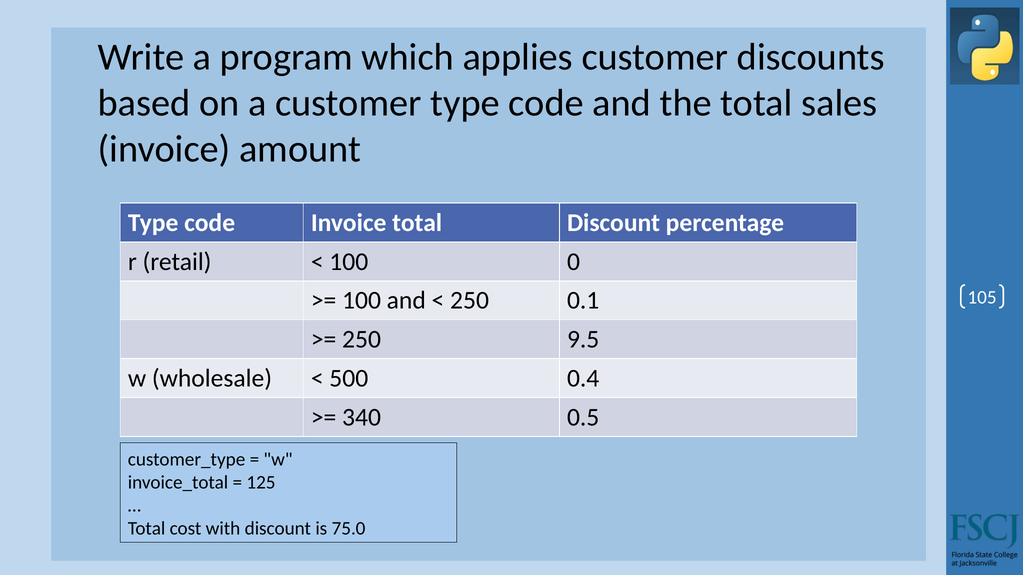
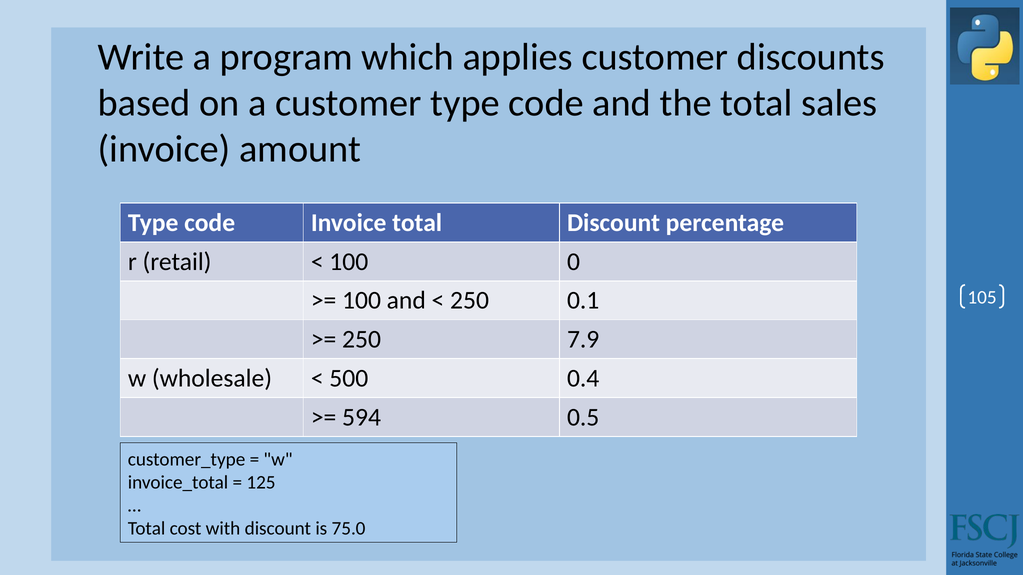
9.5: 9.5 -> 7.9
340: 340 -> 594
